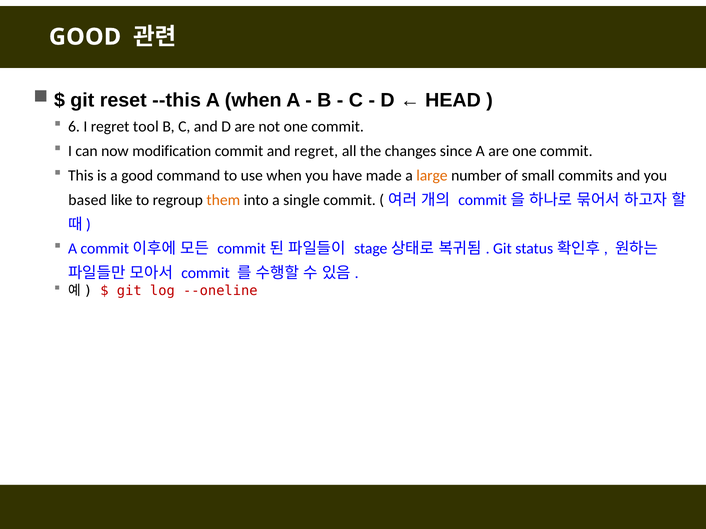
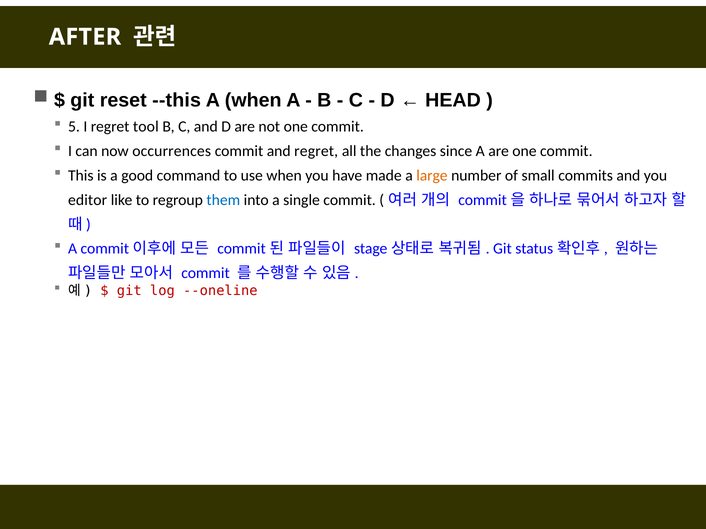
GOOD at (85, 37): GOOD -> AFTER
6: 6 -> 5
modification: modification -> occurrences
based: based -> editor
them colour: orange -> blue
